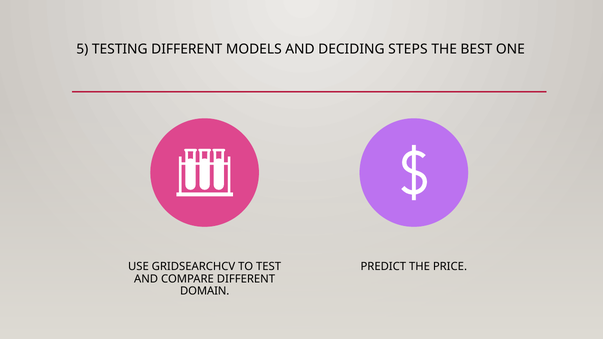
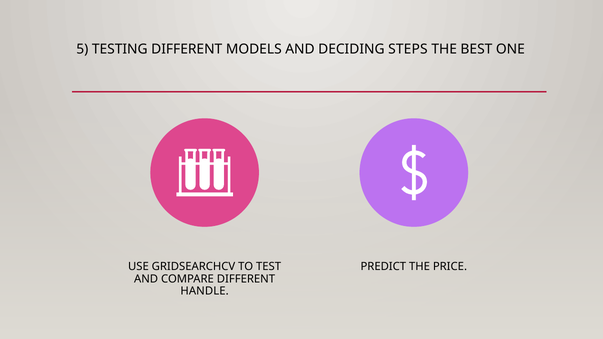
DOMAIN: DOMAIN -> HANDLE
